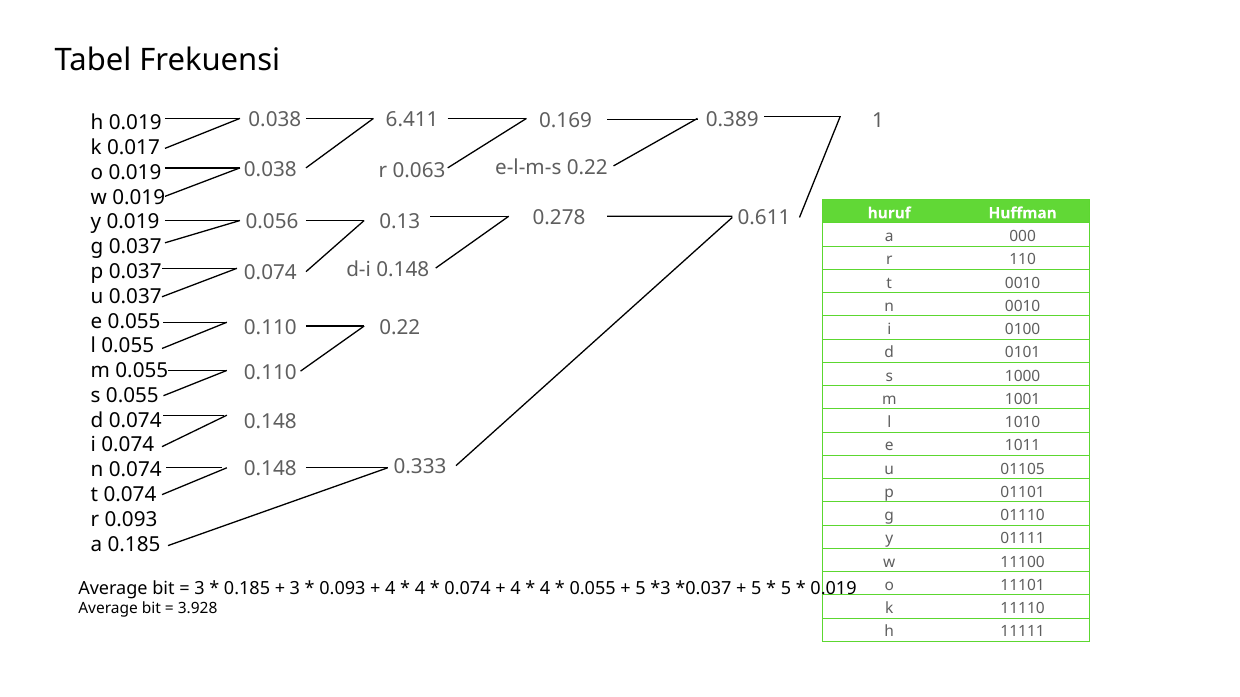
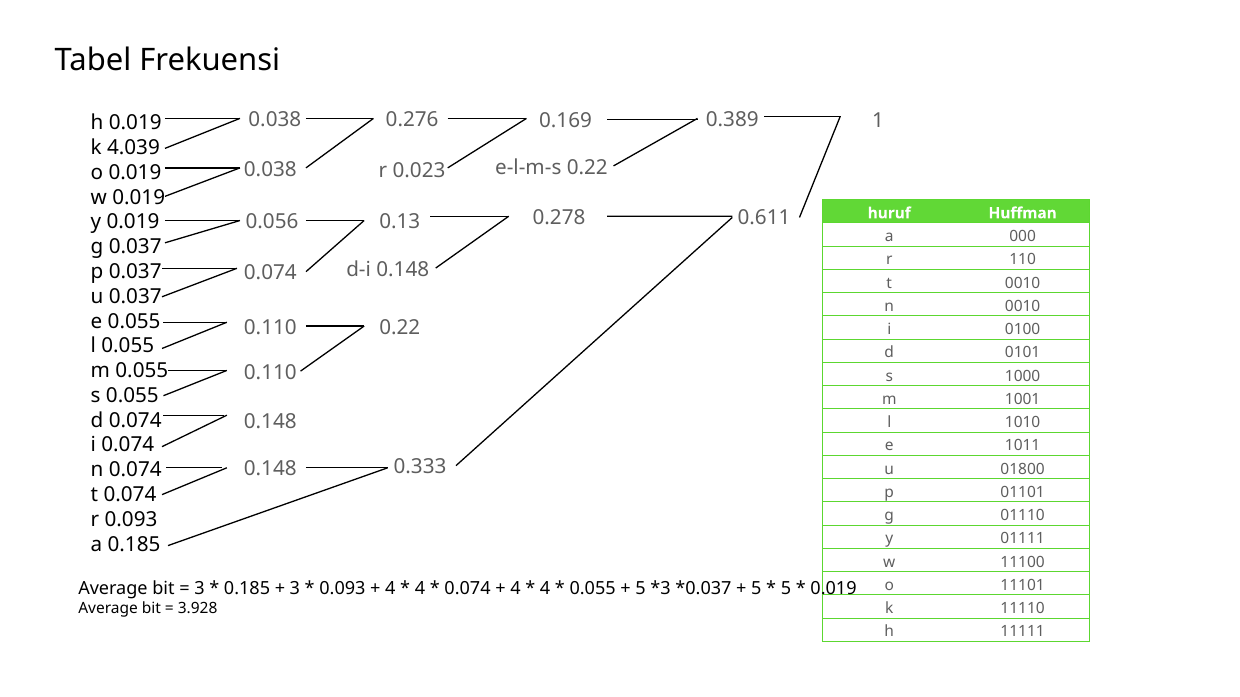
6.411: 6.411 -> 0.276
0.017: 0.017 -> 4.039
0.063: 0.063 -> 0.023
01105: 01105 -> 01800
